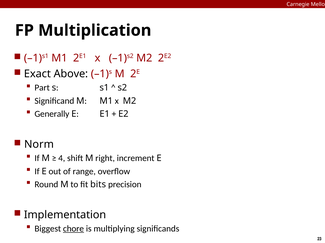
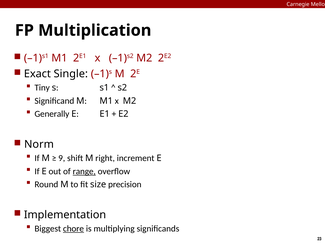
Above: Above -> Single
Part: Part -> Tiny
4: 4 -> 9
range underline: none -> present
bits: bits -> size
